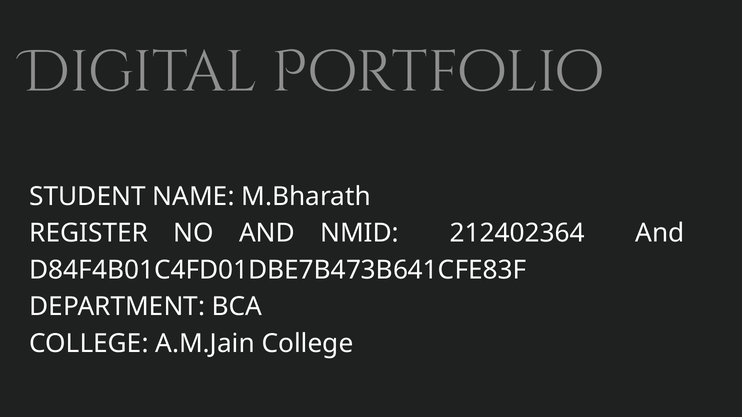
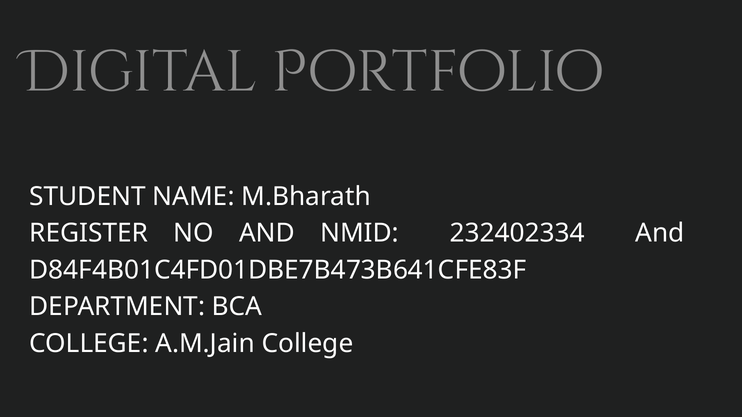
212402364: 212402364 -> 232402334
